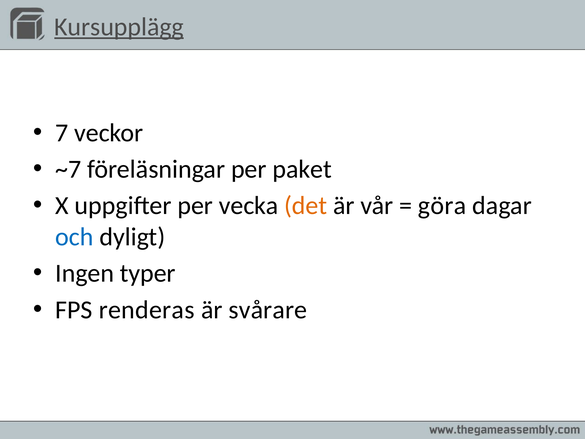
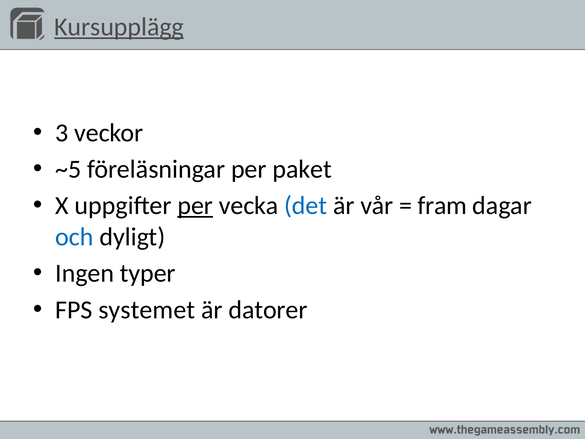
7: 7 -> 3
~7: ~7 -> ~5
per at (195, 206) underline: none -> present
det colour: orange -> blue
göra: göra -> fram
renderas: renderas -> systemet
svårare: svårare -> datorer
